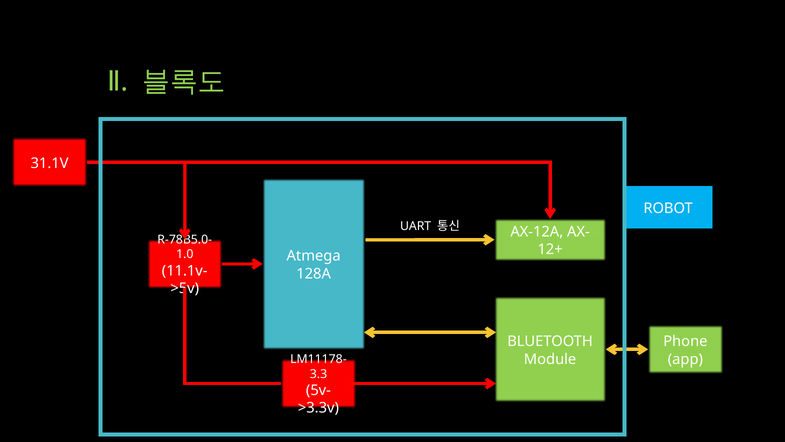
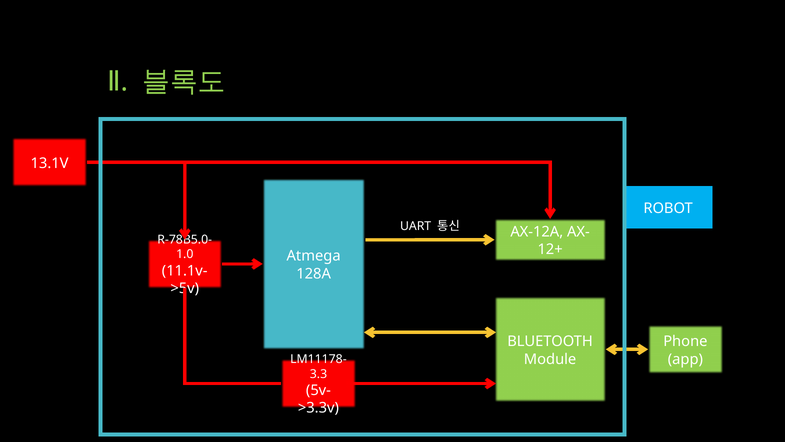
31.1V: 31.1V -> 13.1V
